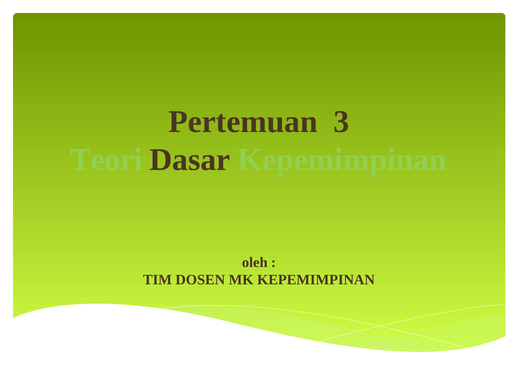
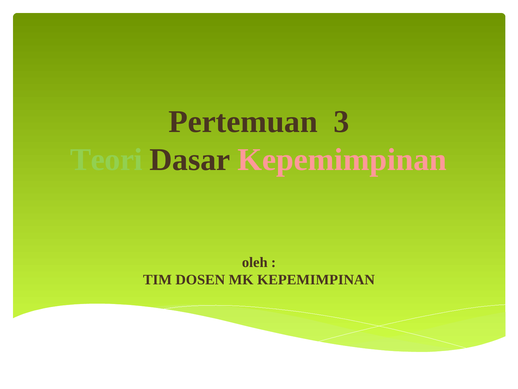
Kepemimpinan at (342, 159) colour: light green -> pink
